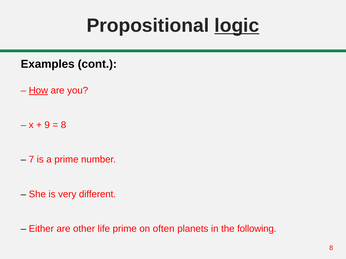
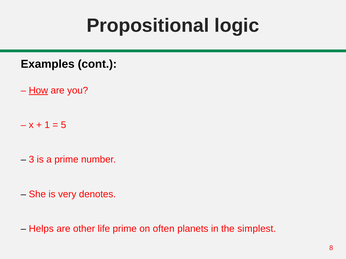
logic underline: present -> none
9: 9 -> 1
8 at (64, 125): 8 -> 5
7: 7 -> 3
different: different -> denotes
Either: Either -> Helps
following: following -> simplest
